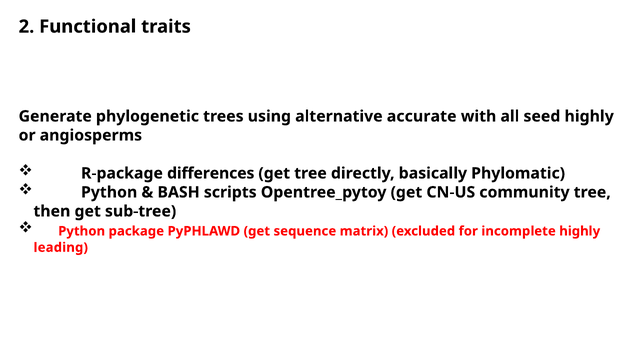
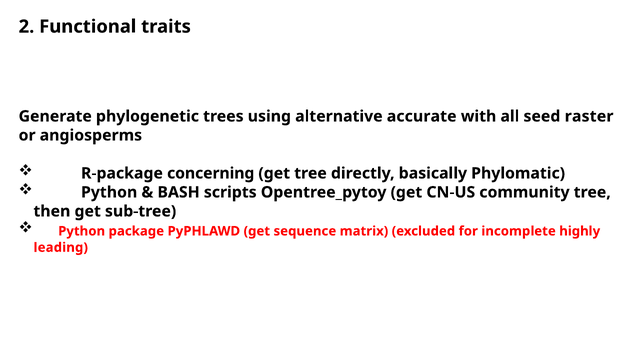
seed highly: highly -> raster
differences: differences -> concerning
